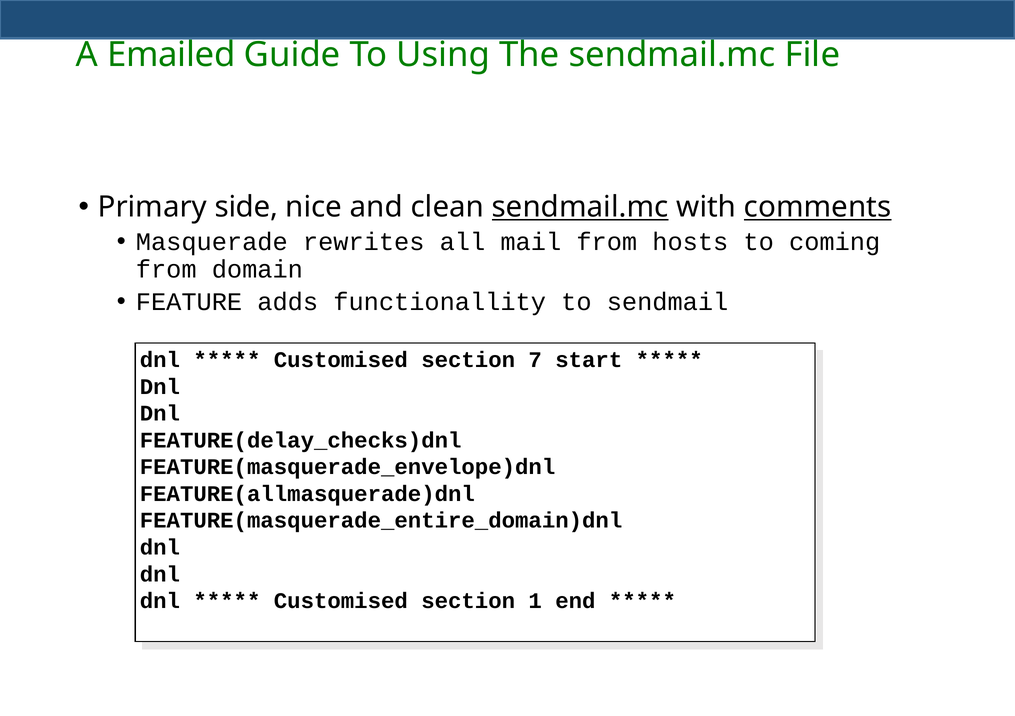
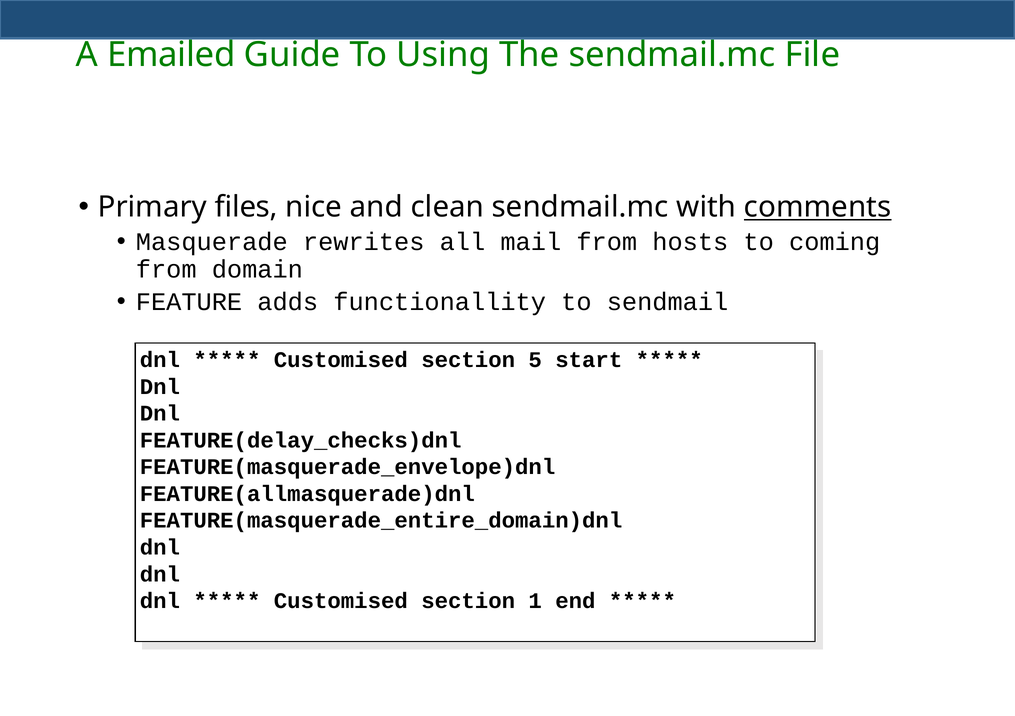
side: side -> files
sendmail.mc at (580, 207) underline: present -> none
7: 7 -> 5
